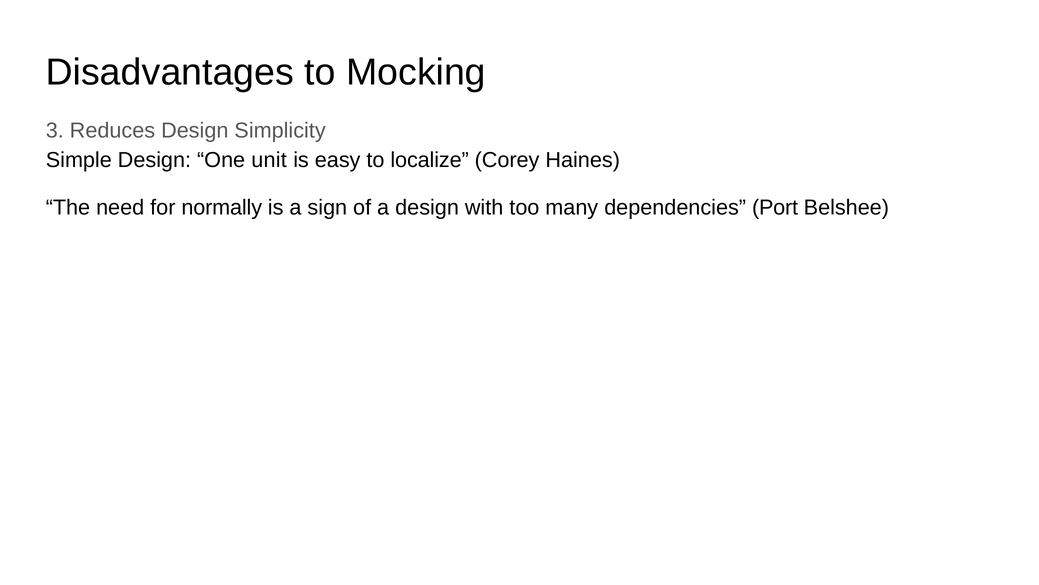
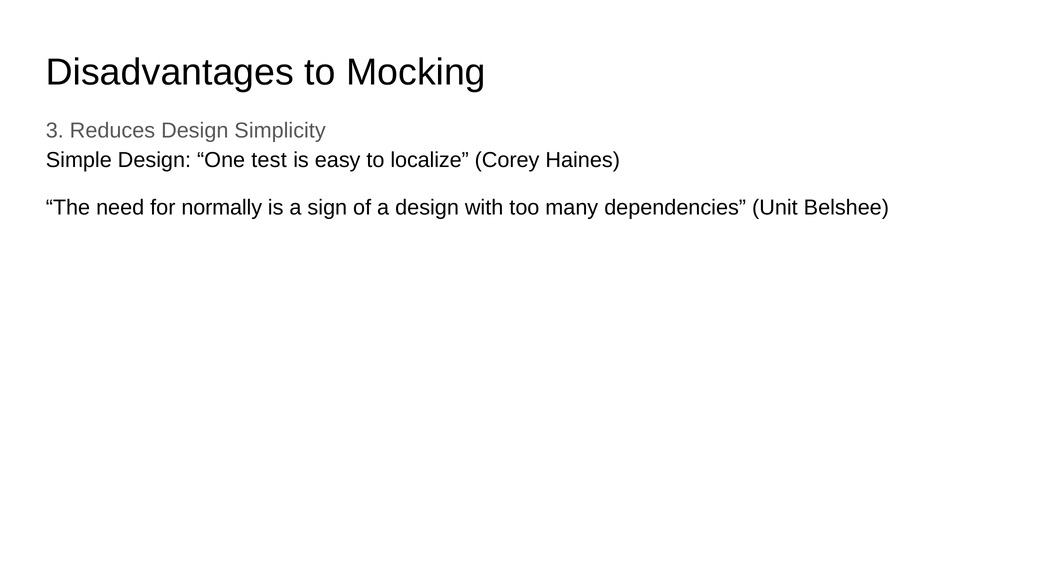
unit: unit -> test
Port: Port -> Unit
